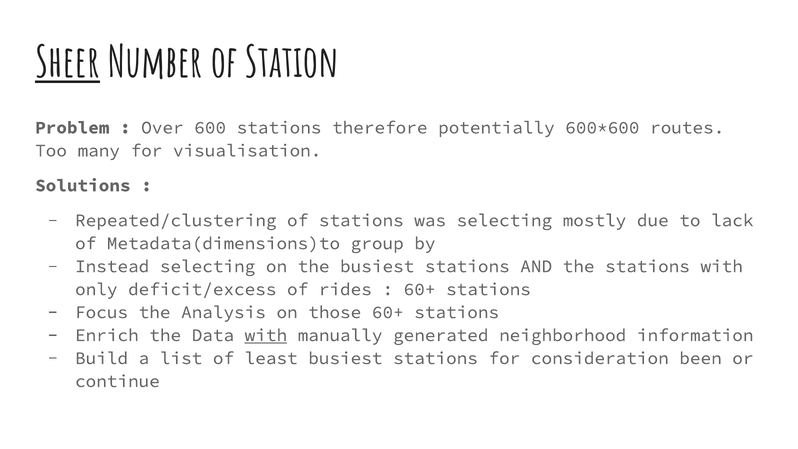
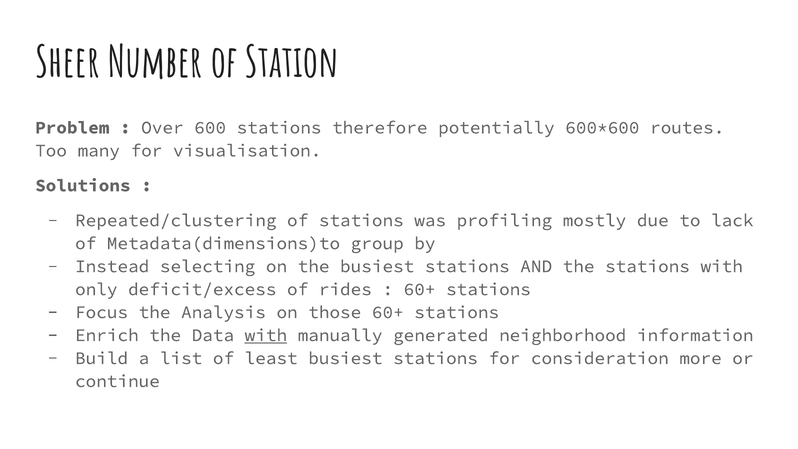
Sheer underline: present -> none
was selecting: selecting -> profiling
been: been -> more
